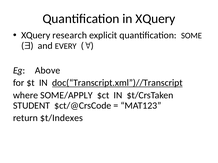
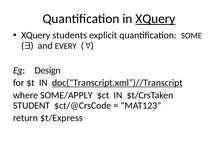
XQuery at (155, 19) underline: none -> present
research: research -> students
Above: Above -> Design
$t/Indexes: $t/Indexes -> $t/Express
